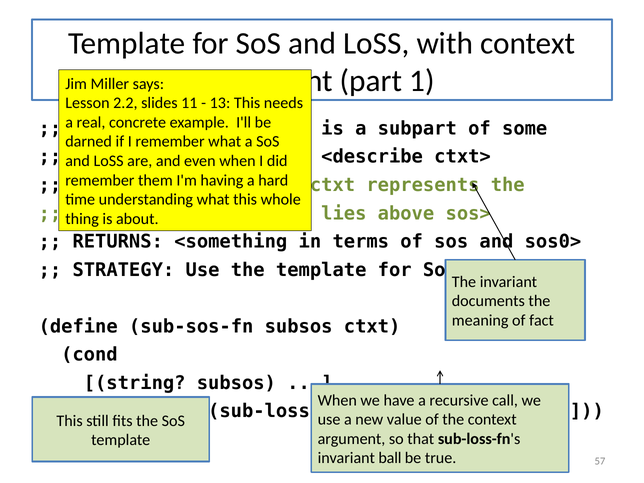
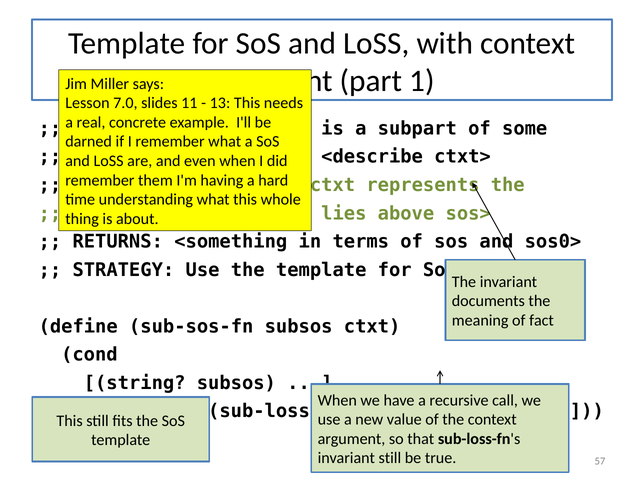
2.2: 2.2 -> 7.0
invariant ball: ball -> still
